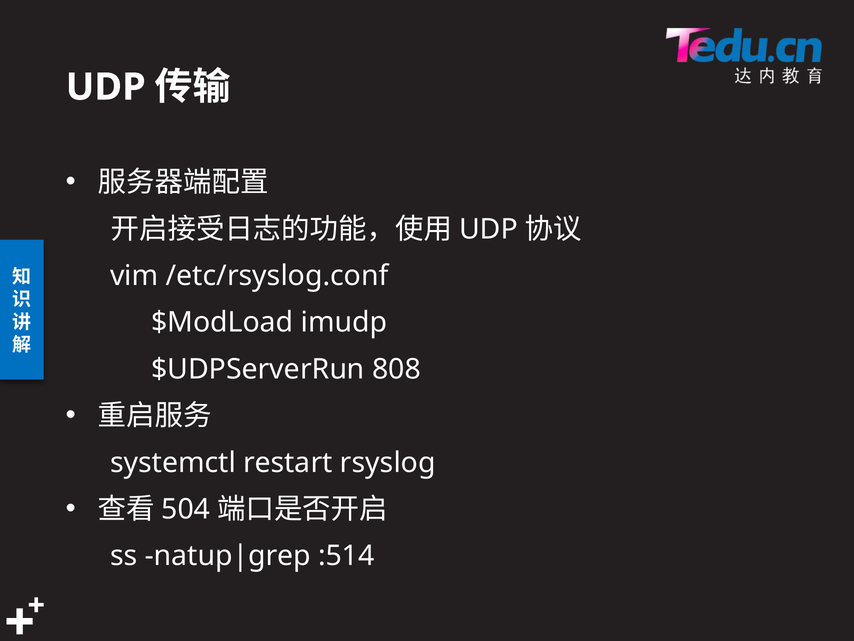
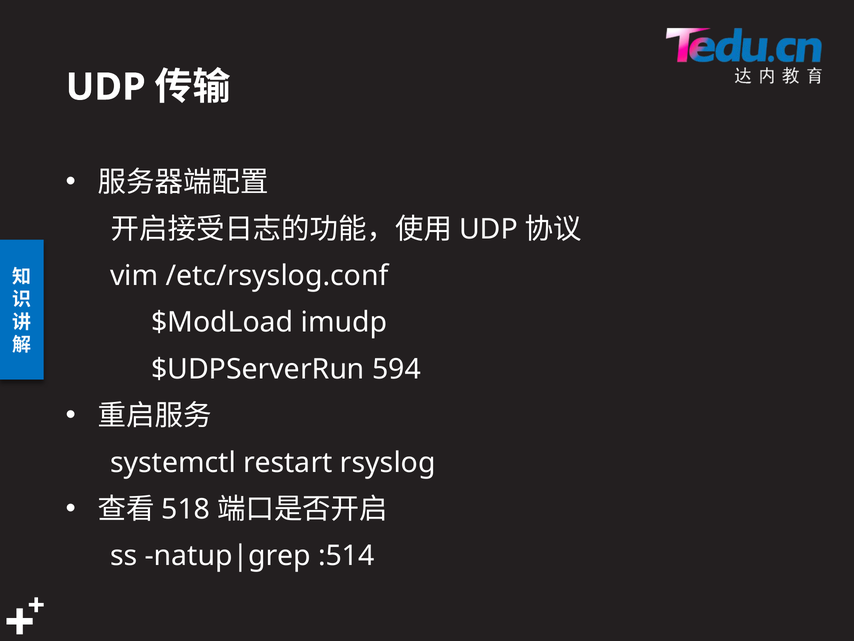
808: 808 -> 594
504: 504 -> 518
